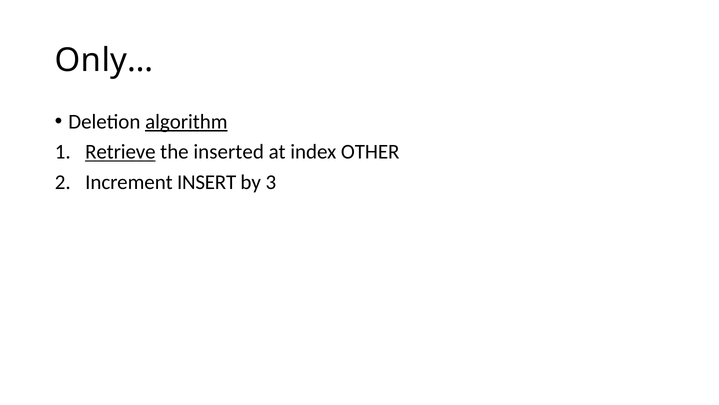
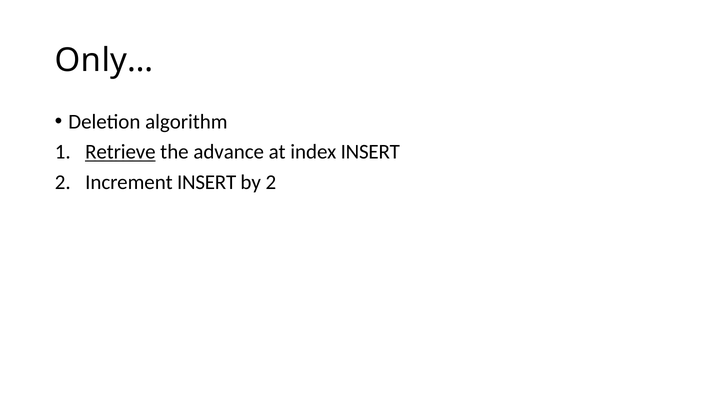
algorithm underline: present -> none
inserted: inserted -> advance
index OTHER: OTHER -> INSERT
by 3: 3 -> 2
